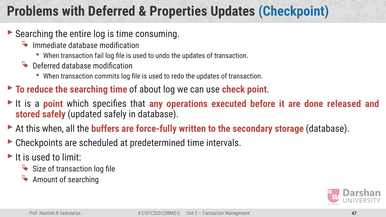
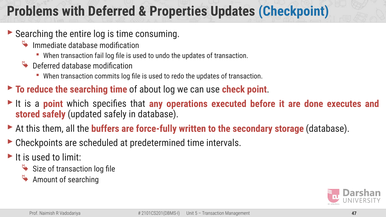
released: released -> executes
this when: when -> them
